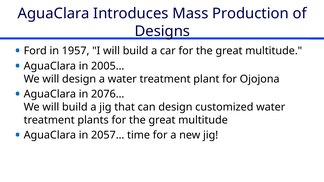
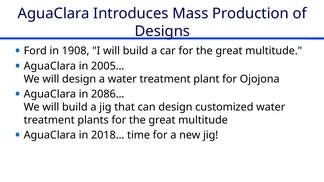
1957: 1957 -> 1908
2076…: 2076… -> 2086…
2057…: 2057… -> 2018…
